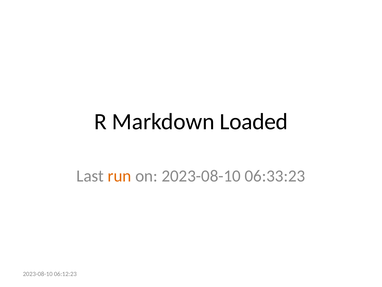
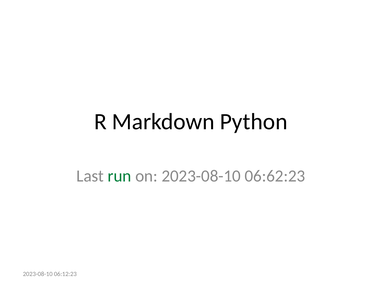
Loaded: Loaded -> Python
run colour: orange -> green
06:33:23: 06:33:23 -> 06:62:23
